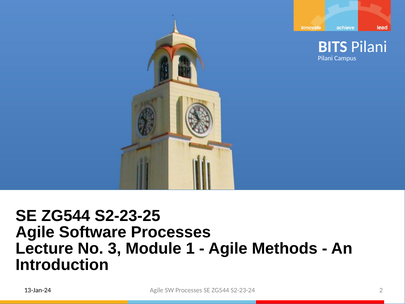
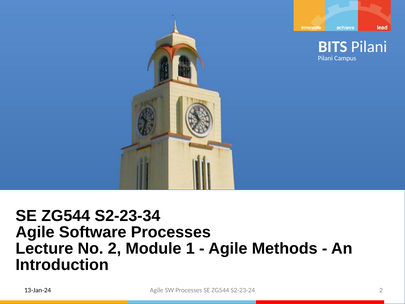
S2-23-25: S2-23-25 -> S2-23-34
No 3: 3 -> 2
